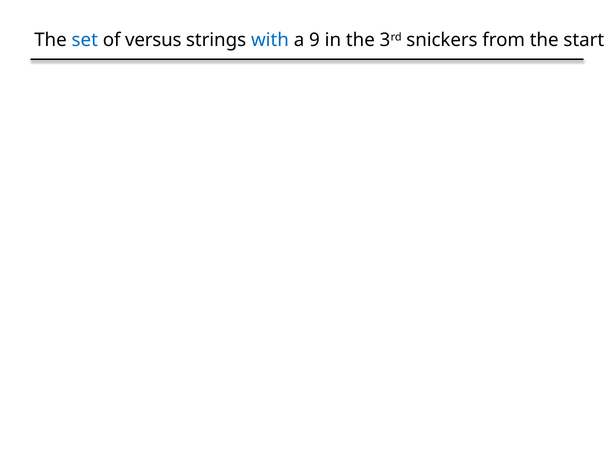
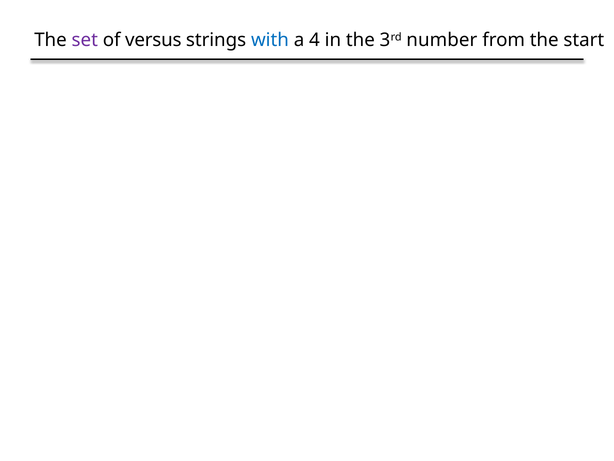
set colour: blue -> purple
9: 9 -> 4
snickers: snickers -> number
